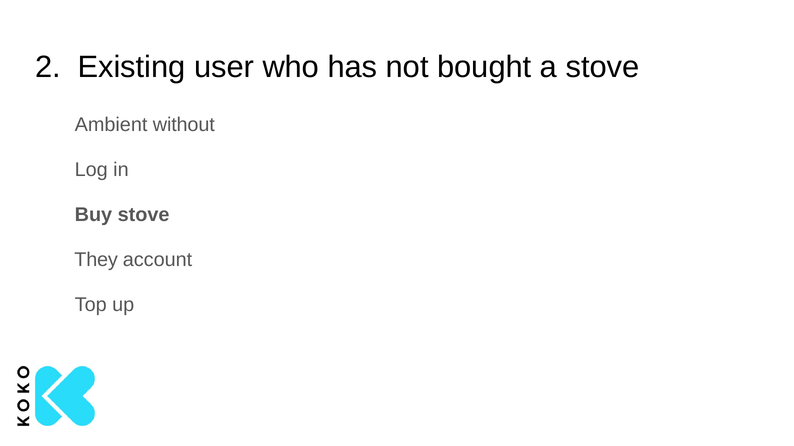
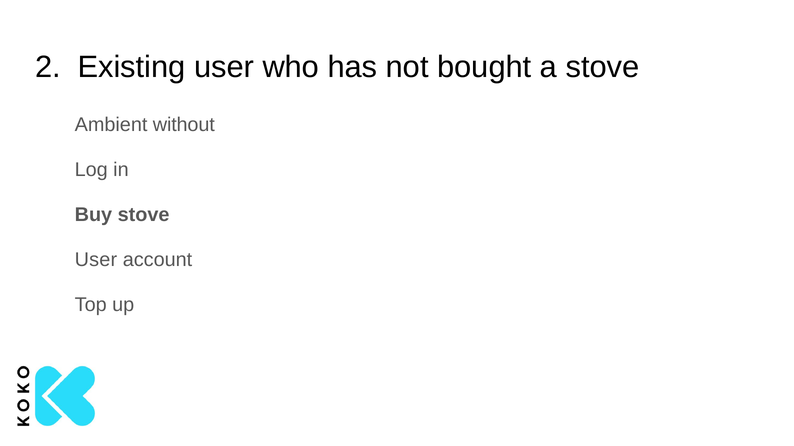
They at (96, 260): They -> User
